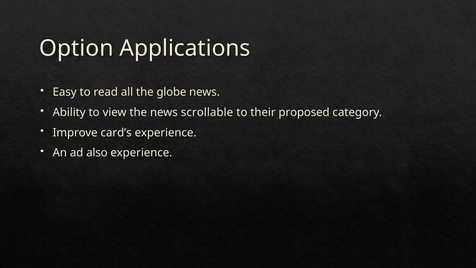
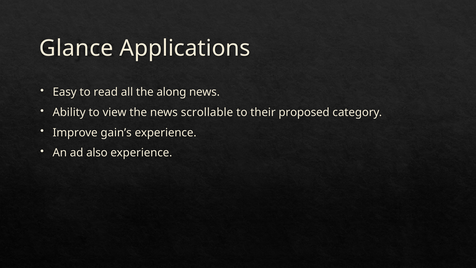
Option: Option -> Glance
globe: globe -> along
card’s: card’s -> gain’s
